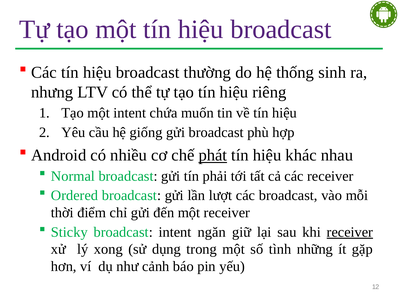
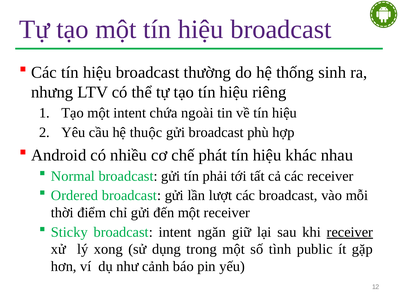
muốn: muốn -> ngoài
giống: giống -> thuộc
phát underline: present -> none
những: những -> public
